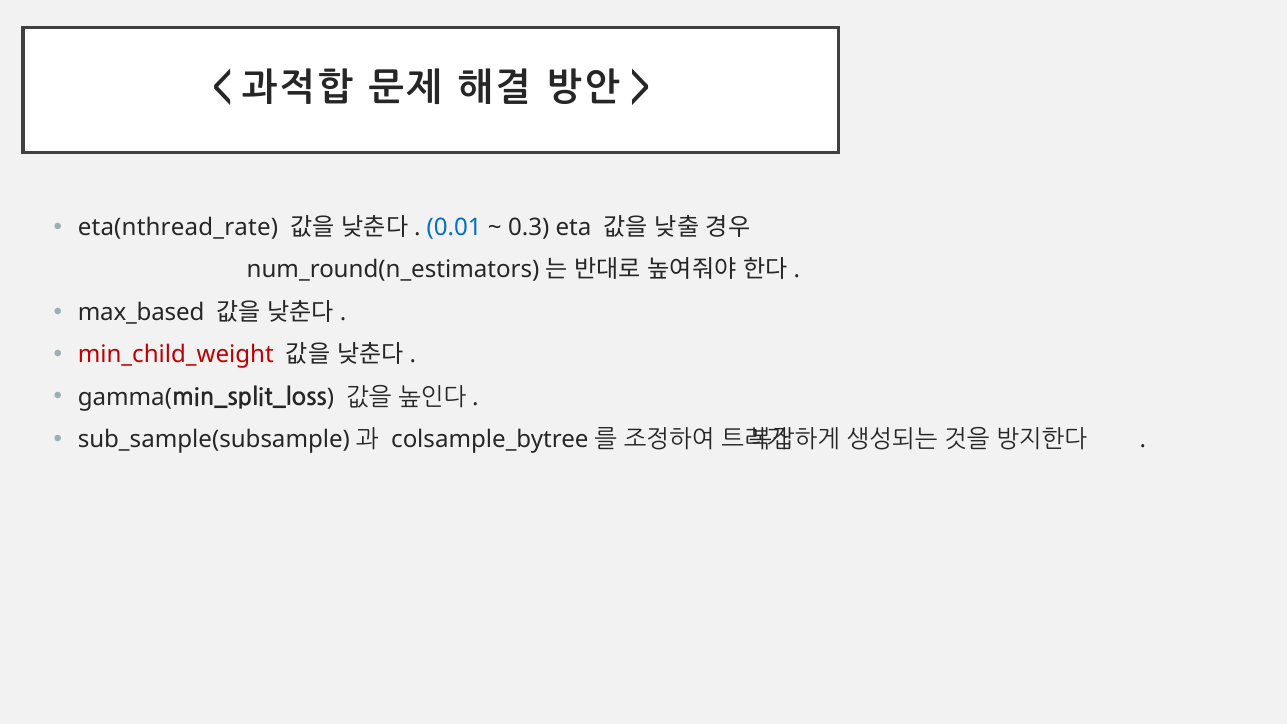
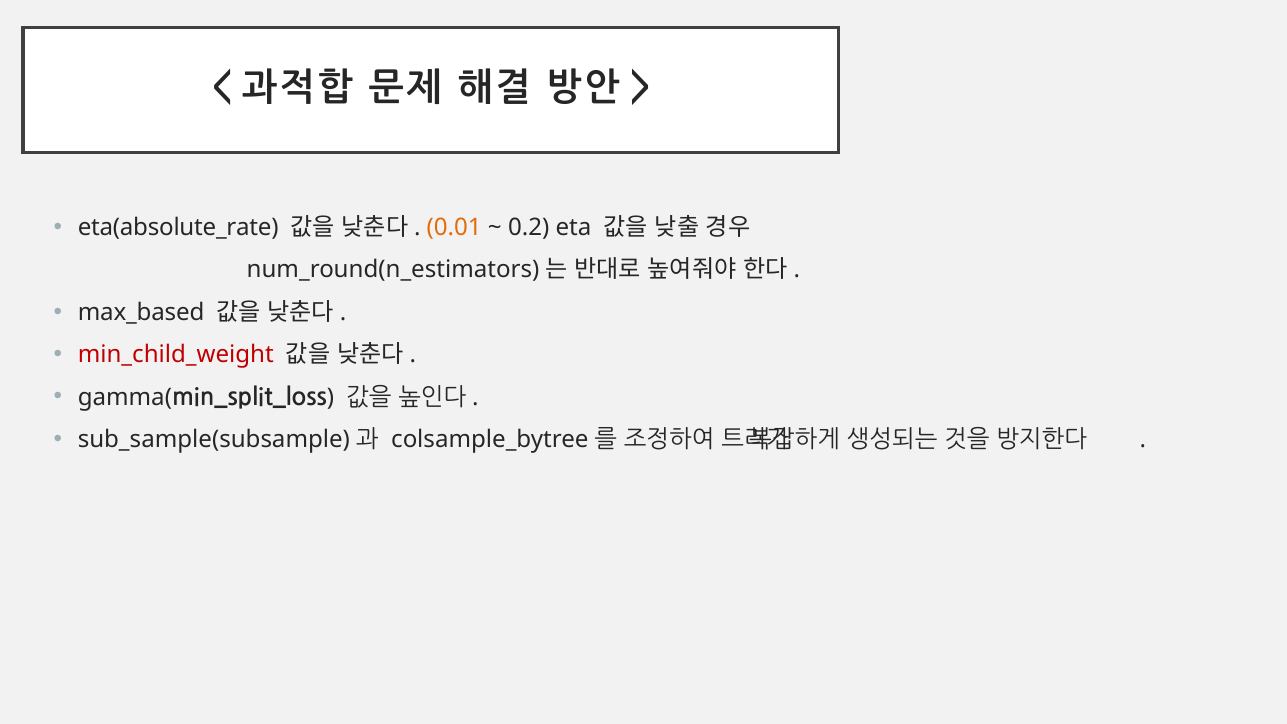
eta(nthread_rate: eta(nthread_rate -> eta(absolute_rate
0.01 colour: blue -> orange
0.3: 0.3 -> 0.2
